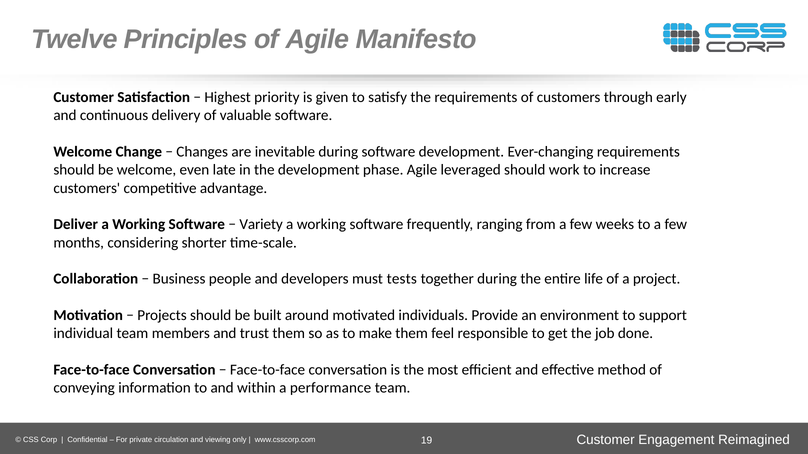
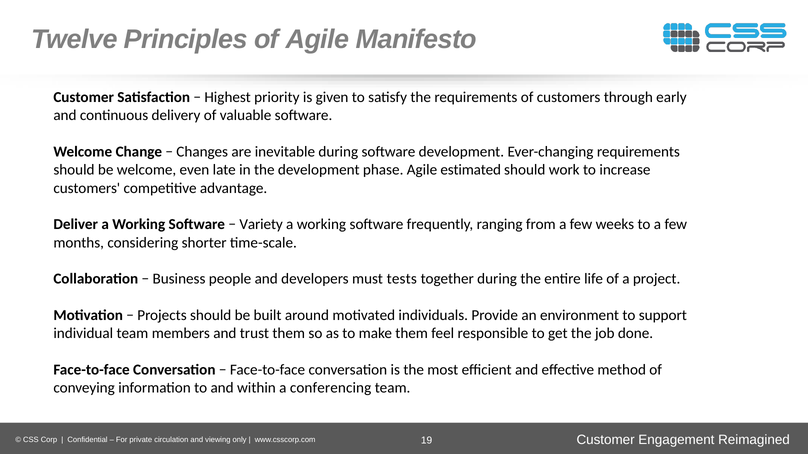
leveraged: leveraged -> estimated
performance: performance -> conferencing
